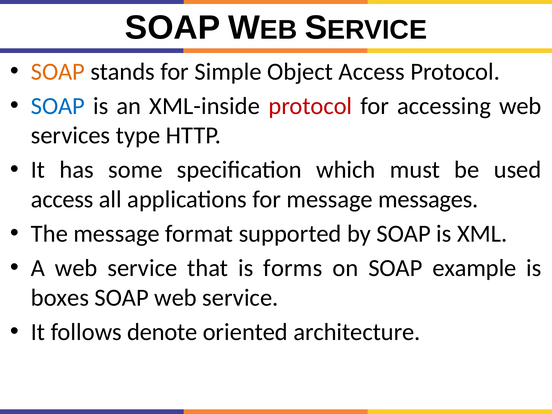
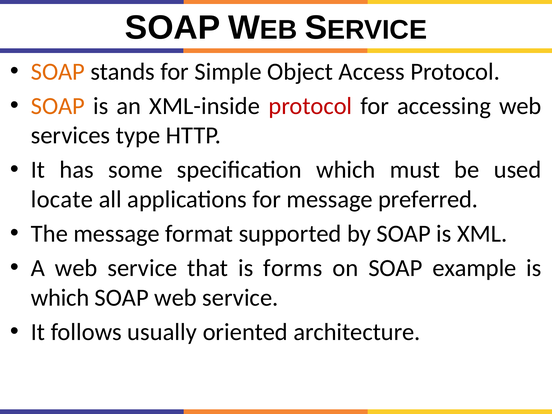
SOAP at (58, 106) colour: blue -> orange
access at (62, 199): access -> locate
messages: messages -> preferred
boxes at (60, 298): boxes -> which
denote: denote -> usually
